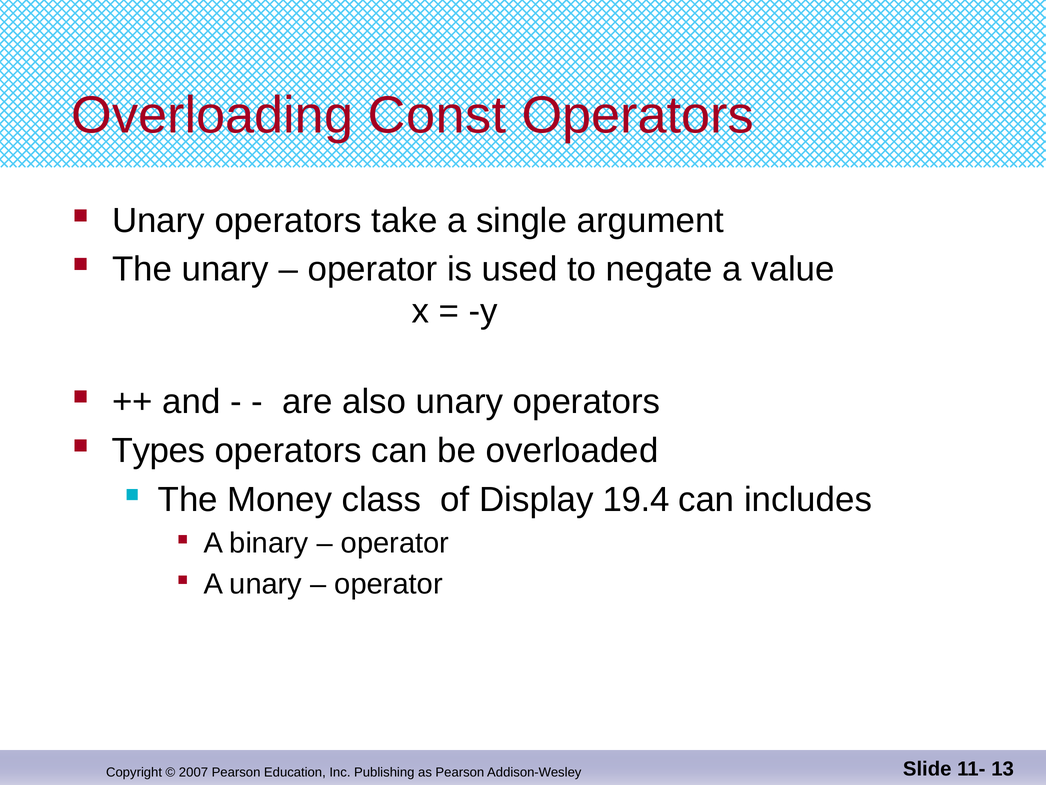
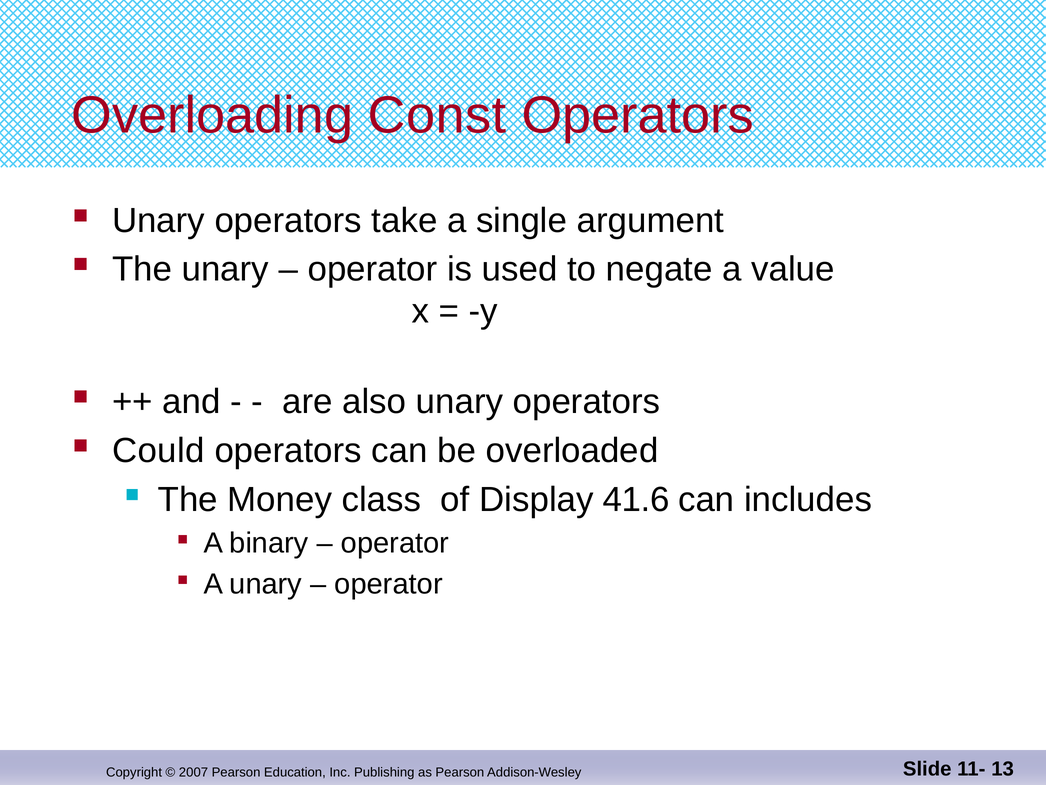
Types: Types -> Could
19.4: 19.4 -> 41.6
